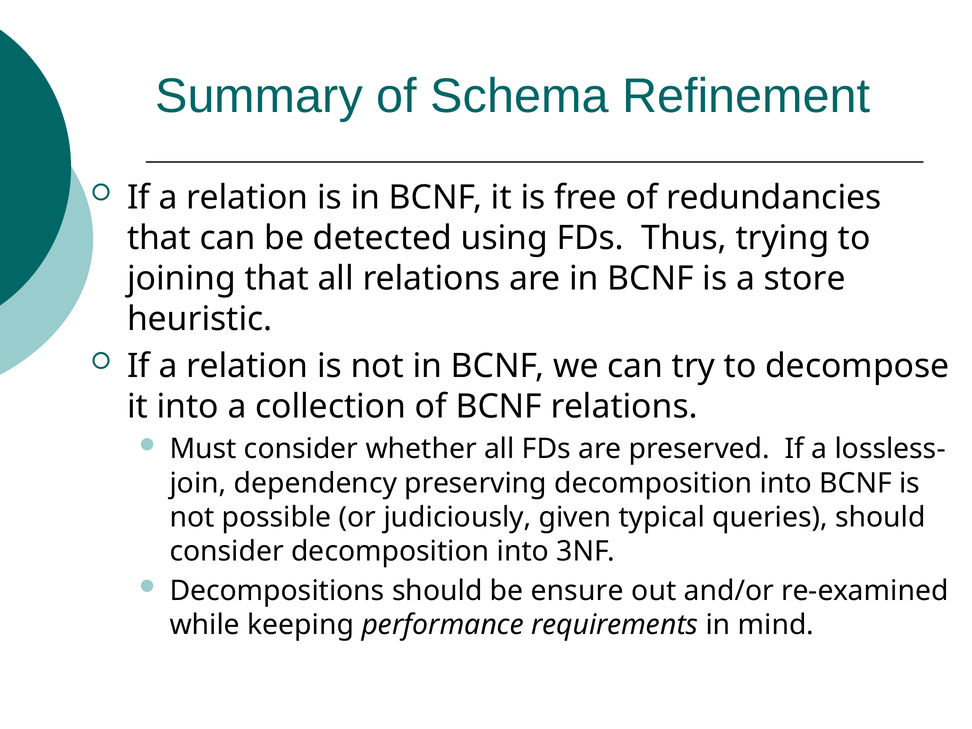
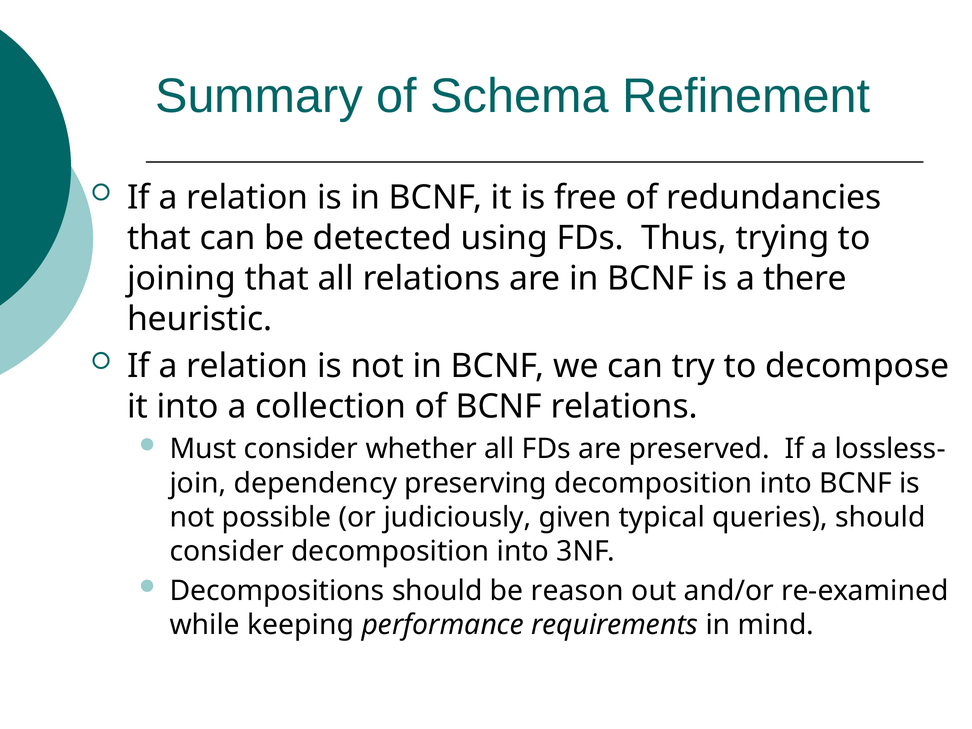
store: store -> there
ensure: ensure -> reason
